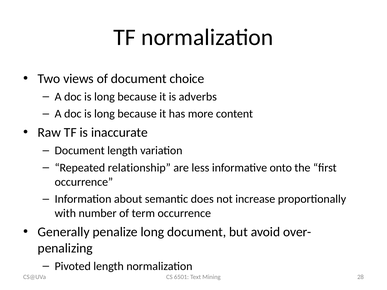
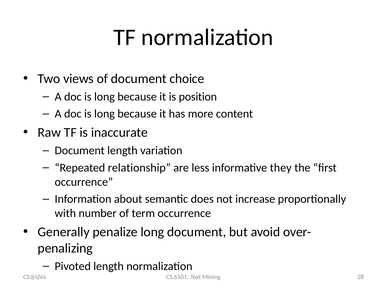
adverbs: adverbs -> position
onto: onto -> they
